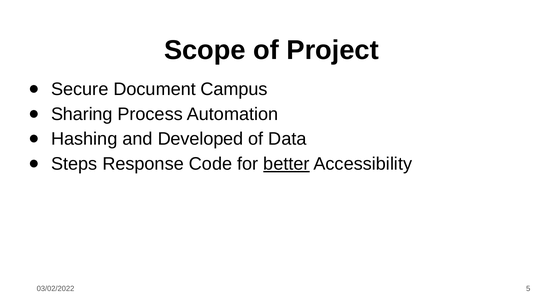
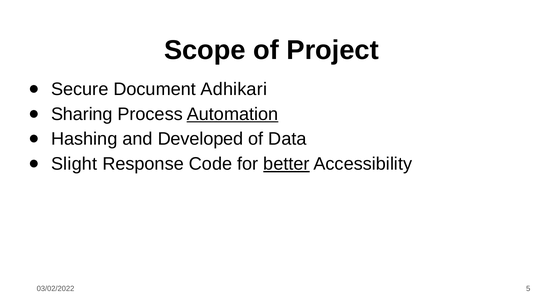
Campus: Campus -> Adhikari
Automation underline: none -> present
Steps: Steps -> Slight
